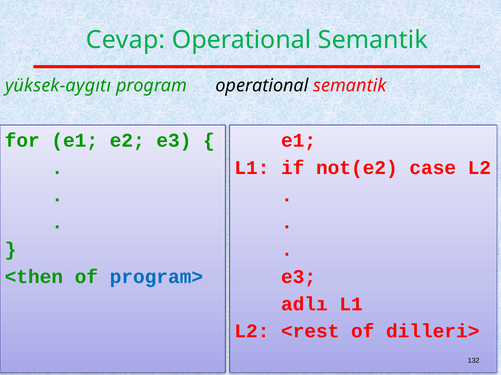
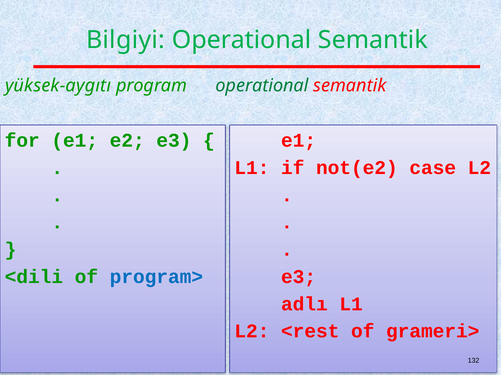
Cevap: Cevap -> Bilgiyi
operational at (262, 86) colour: black -> green
<then: <then -> <dili
dilleri>: dilleri> -> grameri>
